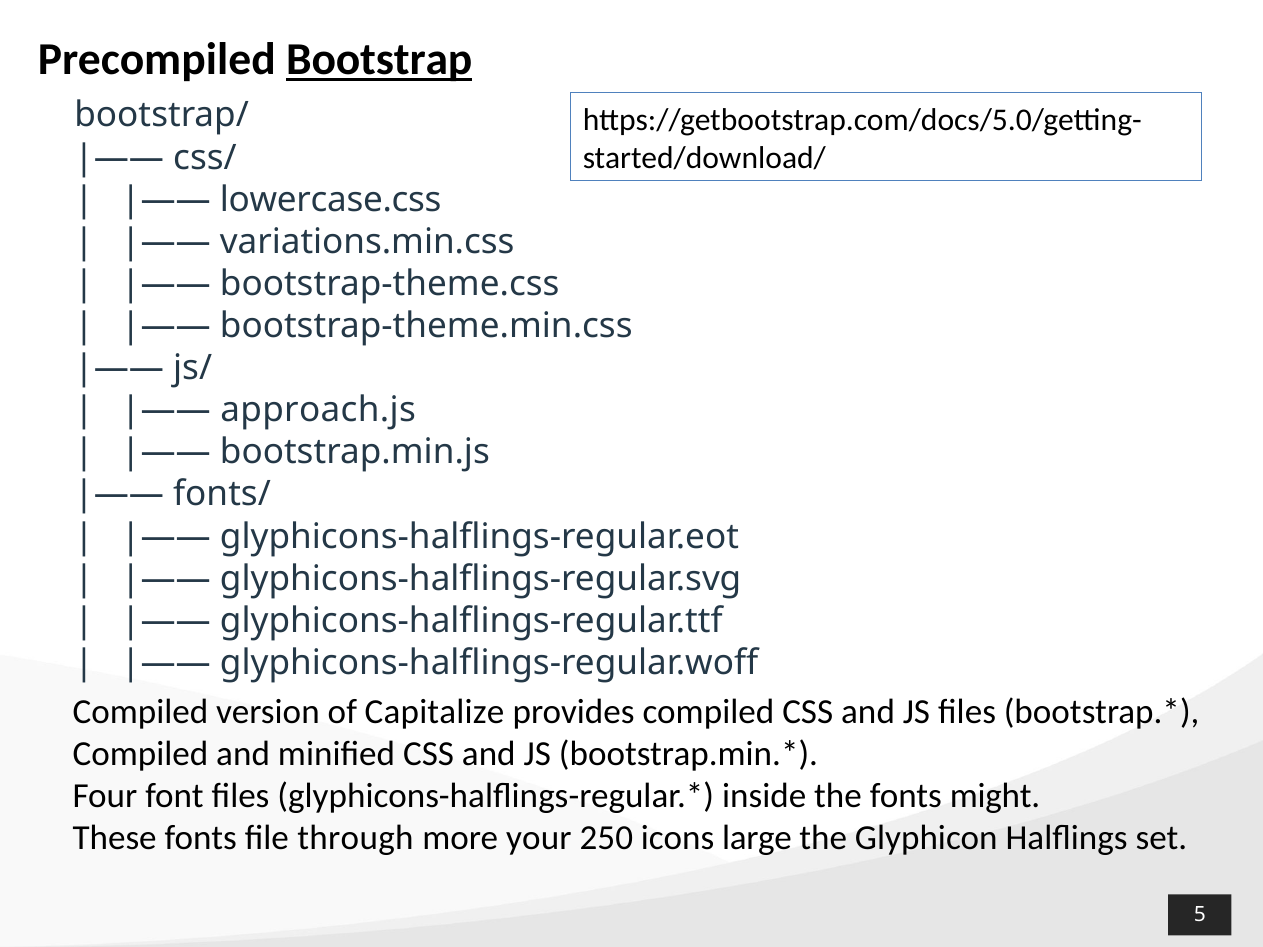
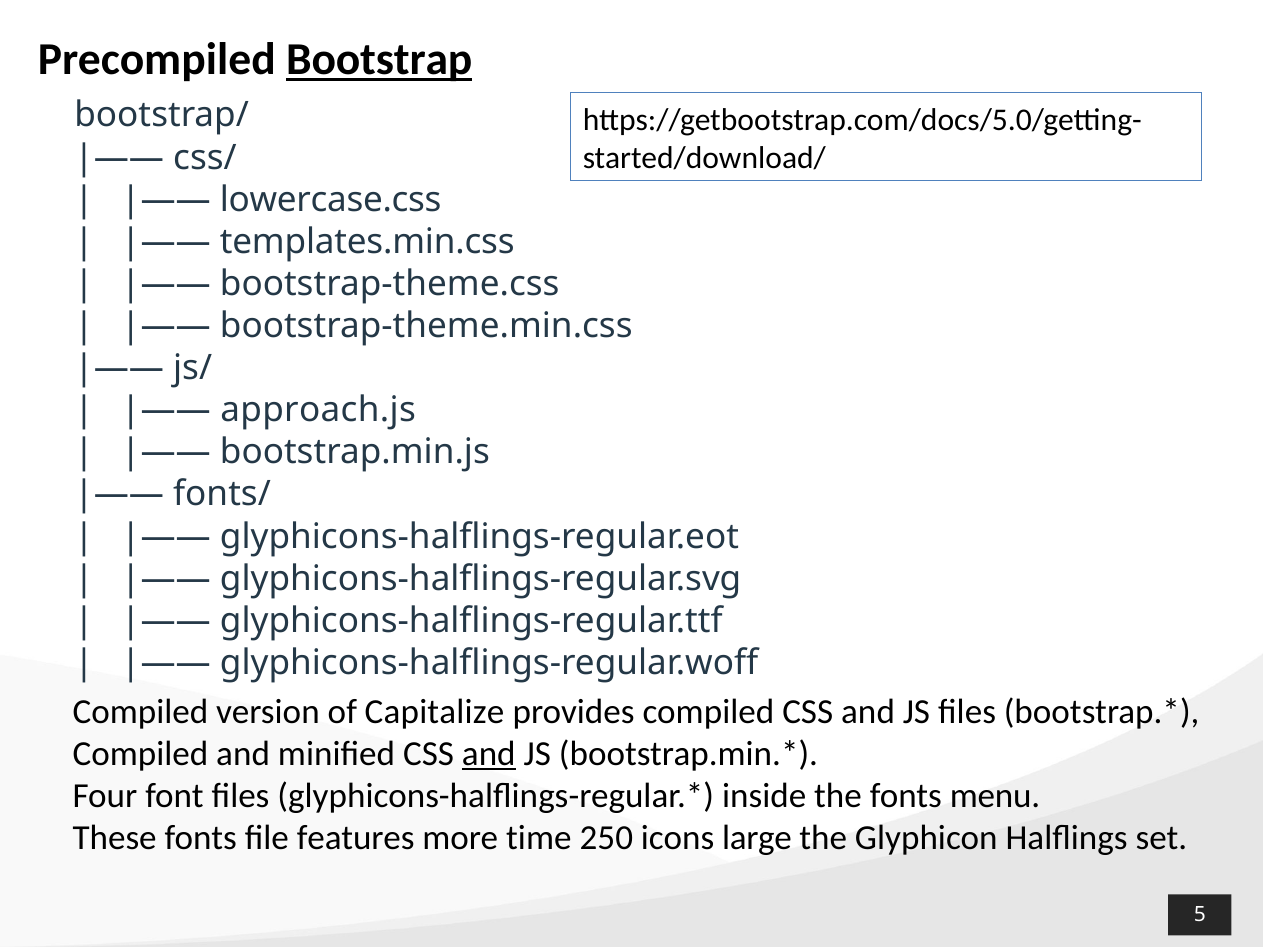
variations.min.css: variations.min.css -> templates.min.css
and at (489, 754) underline: none -> present
might: might -> menu
through: through -> features
your: your -> time
